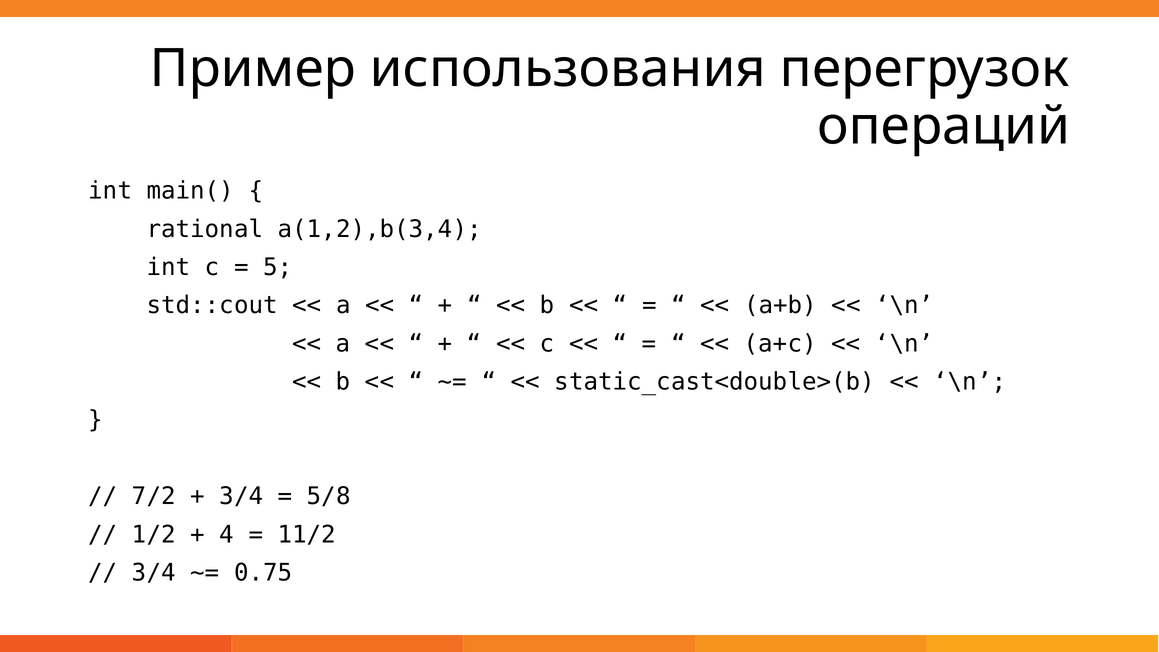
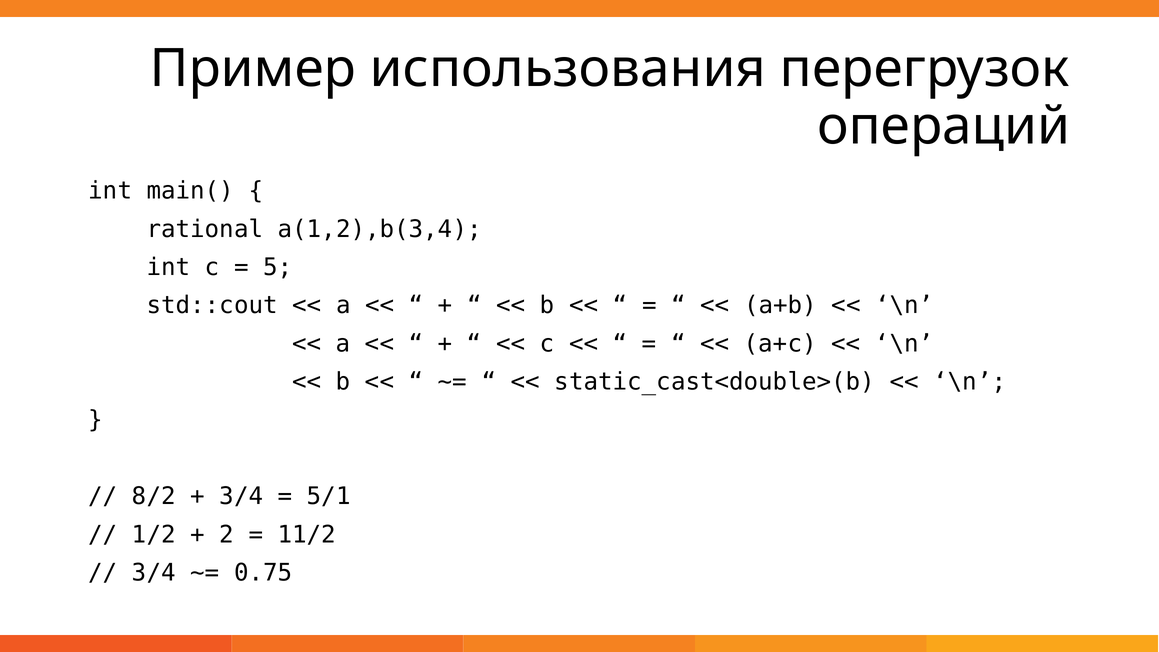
7/2: 7/2 -> 8/2
5/8: 5/8 -> 5/1
4: 4 -> 2
